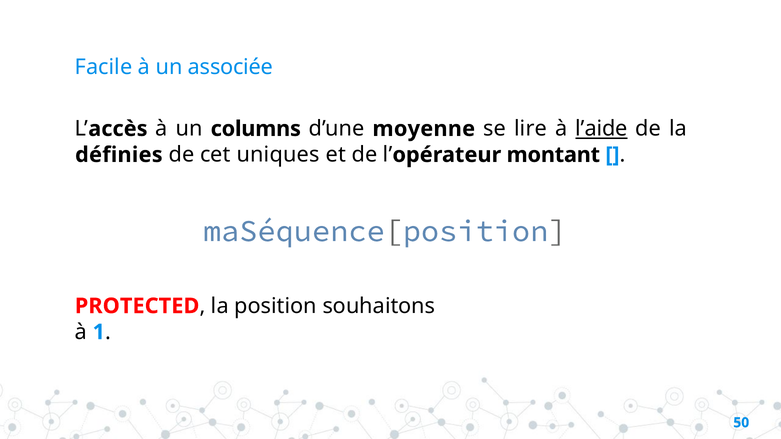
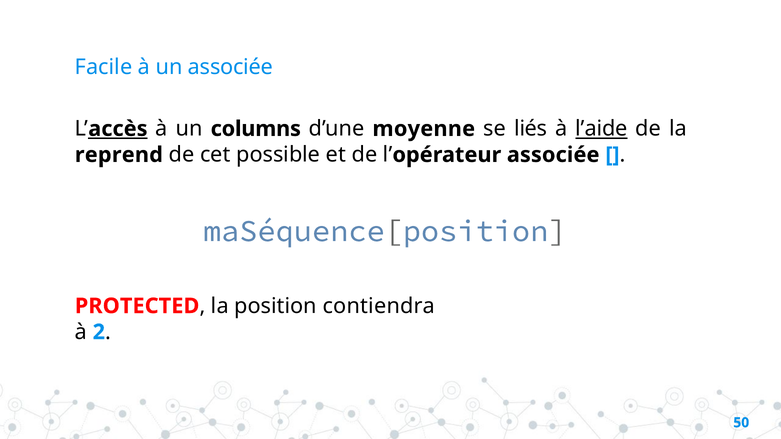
accès underline: none -> present
lire: lire -> liés
définies: définies -> reprend
uniques: uniques -> possible
montant at (553, 155): montant -> associée
souhaitons: souhaitons -> contiendra
1: 1 -> 2
